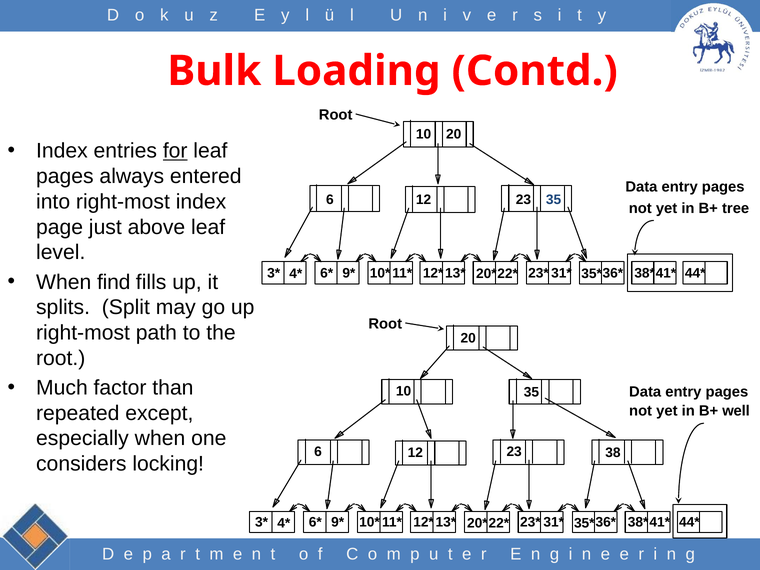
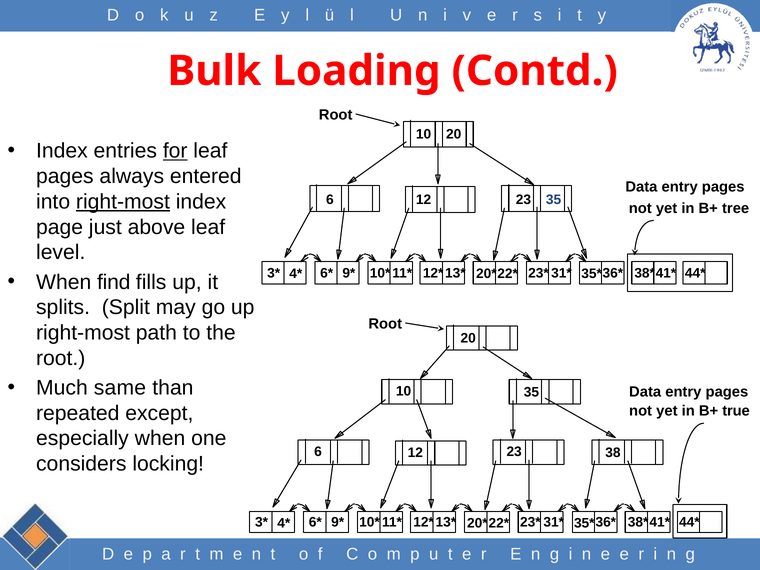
right-most at (123, 202) underline: none -> present
factor: factor -> same
well: well -> true
